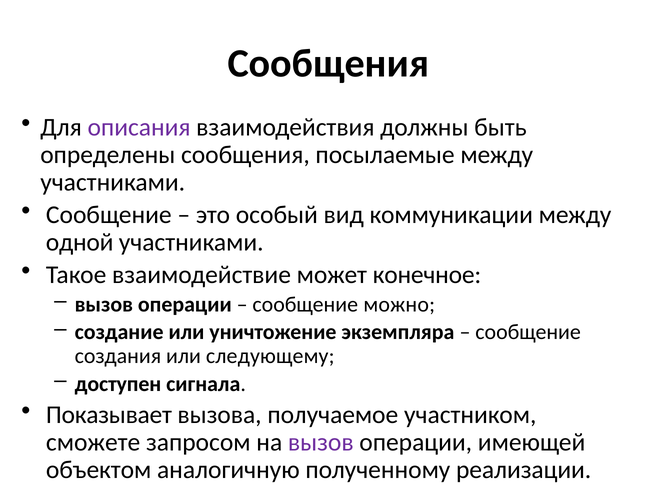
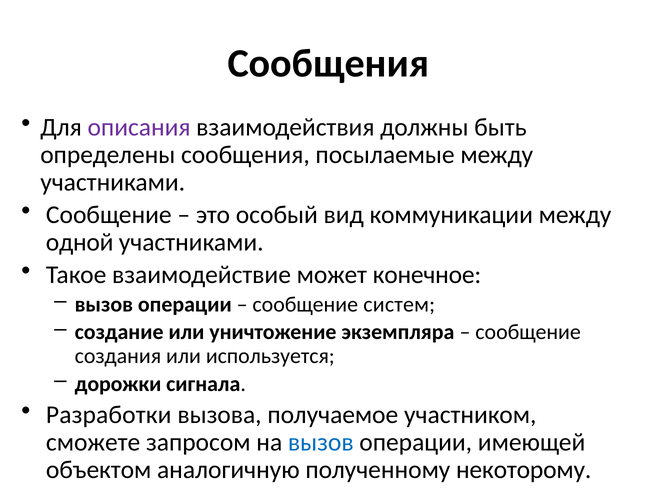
можно: можно -> систем
следующему: следующему -> используется
доступен: доступен -> дорожки
Показывает: Показывает -> Разработки
вызов at (321, 442) colour: purple -> blue
реализации: реализации -> некоторому
